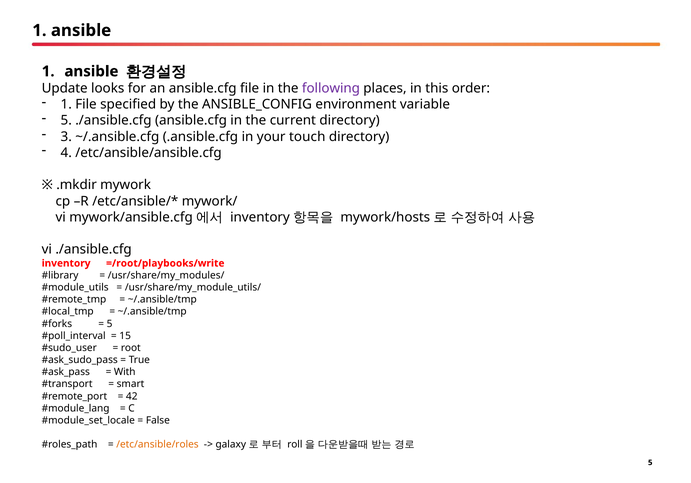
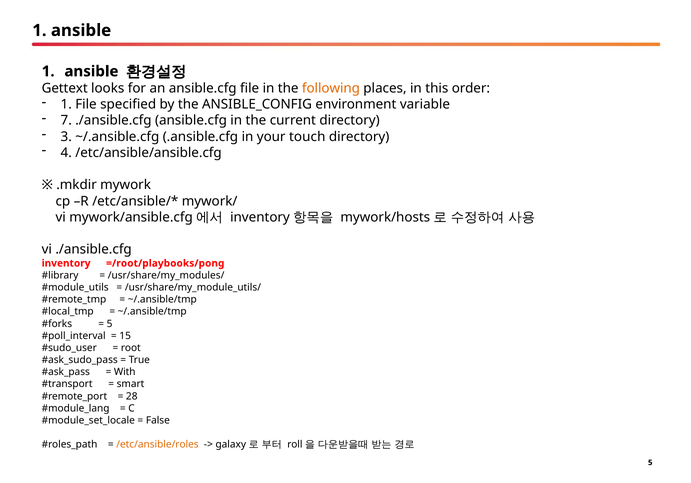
Update: Update -> Gettext
following colour: purple -> orange
5 at (66, 121): 5 -> 7
=/root/playbooks/write: =/root/playbooks/write -> =/root/playbooks/pong
42: 42 -> 28
